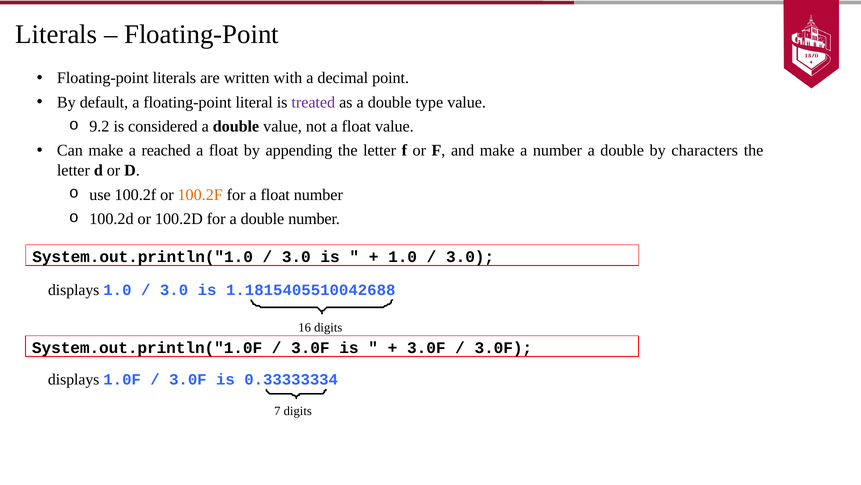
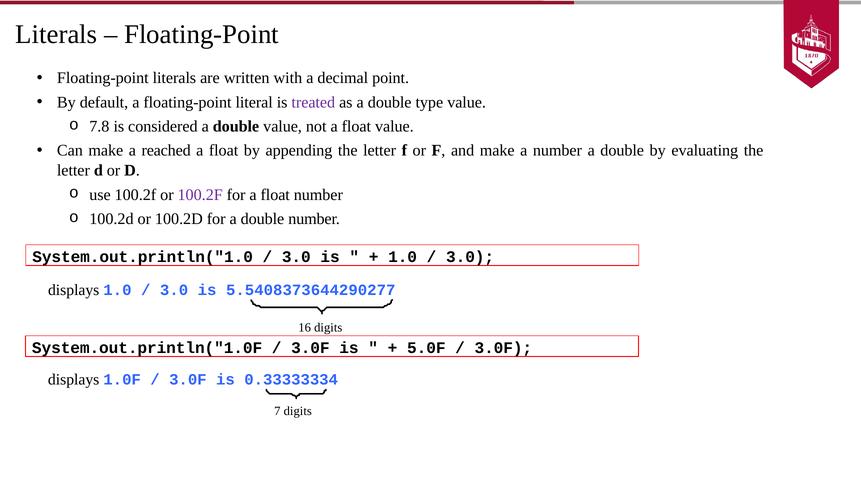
9.2: 9.2 -> 7.8
characters: characters -> evaluating
100.2F at (200, 195) colour: orange -> purple
1.1815405510042688: 1.1815405510042688 -> 5.5408373644290277
3.0F at (426, 347): 3.0F -> 5.0F
